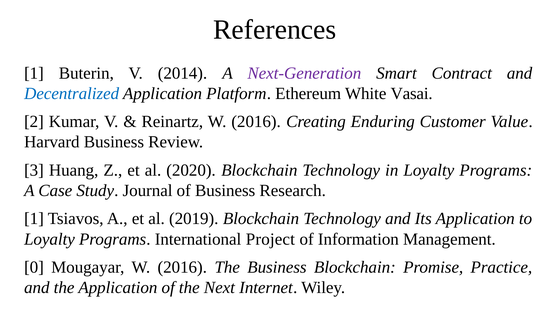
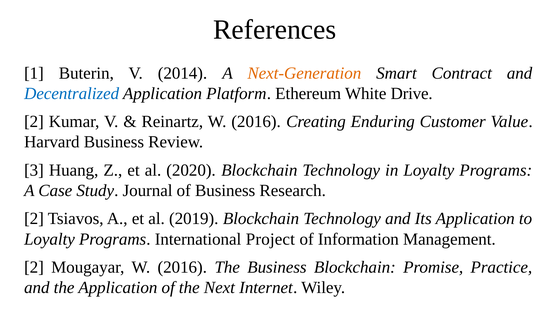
Next-Generation colour: purple -> orange
Vasai: Vasai -> Drive
1 at (34, 219): 1 -> 2
0 at (34, 267): 0 -> 2
